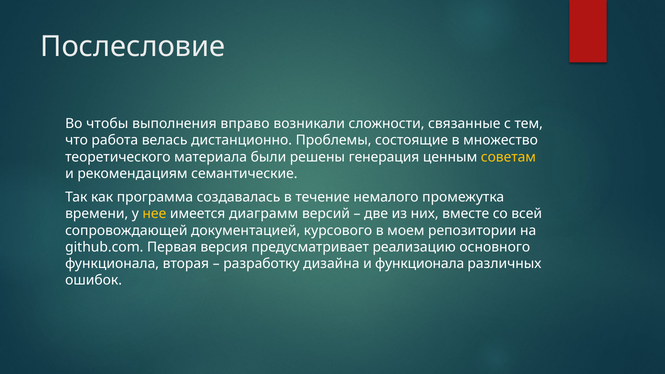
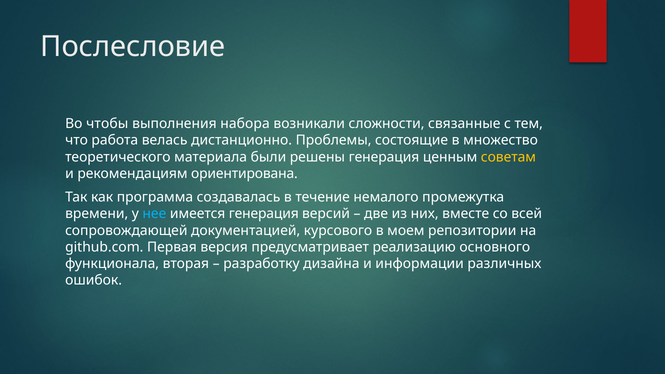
вправо: вправо -> набора
семантические: семантические -> ориентирована
нее colour: yellow -> light blue
имеется диаграмм: диаграмм -> генерация
и функционала: функционала -> информации
